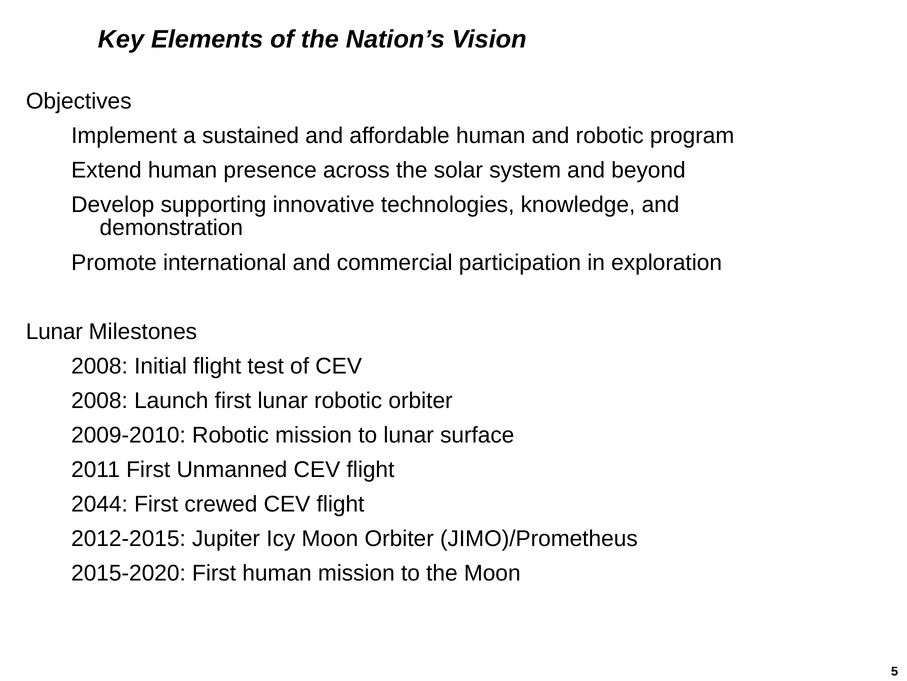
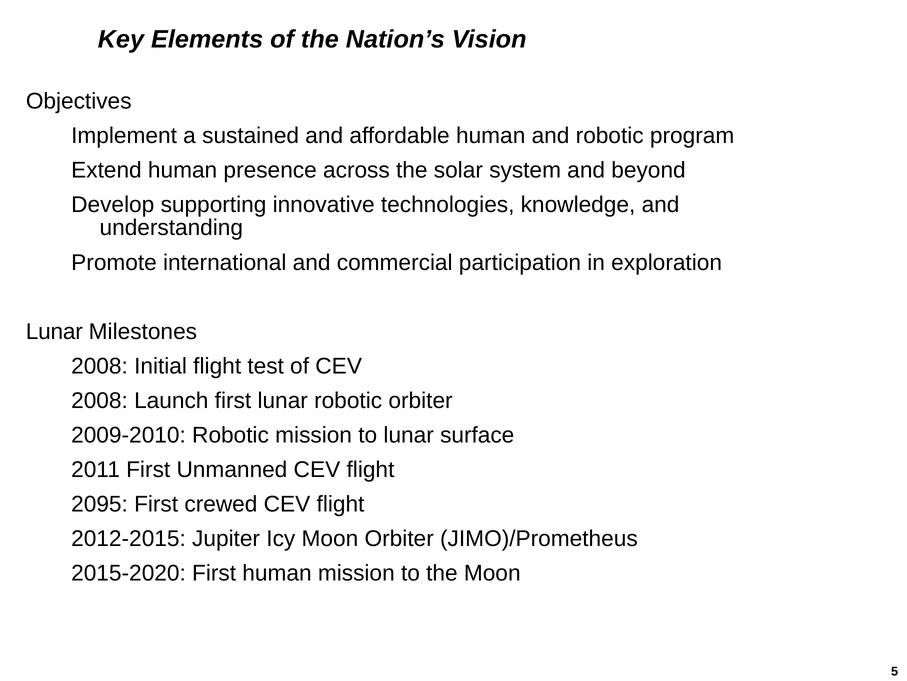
demonstration: demonstration -> understanding
2044: 2044 -> 2095
